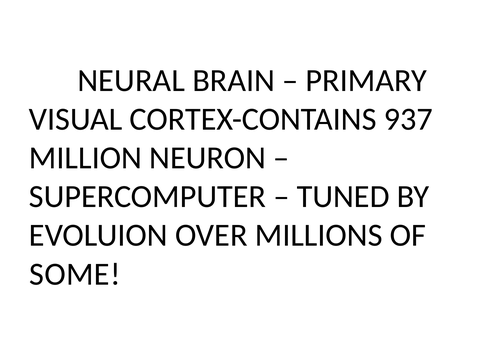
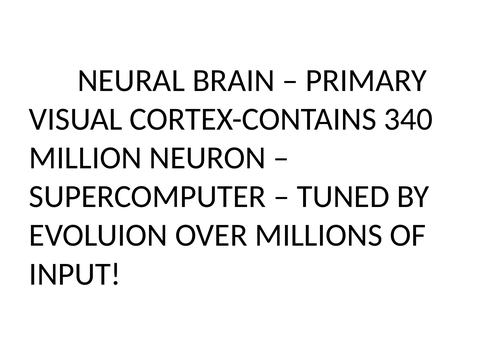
937: 937 -> 340
SOME: SOME -> INPUT
